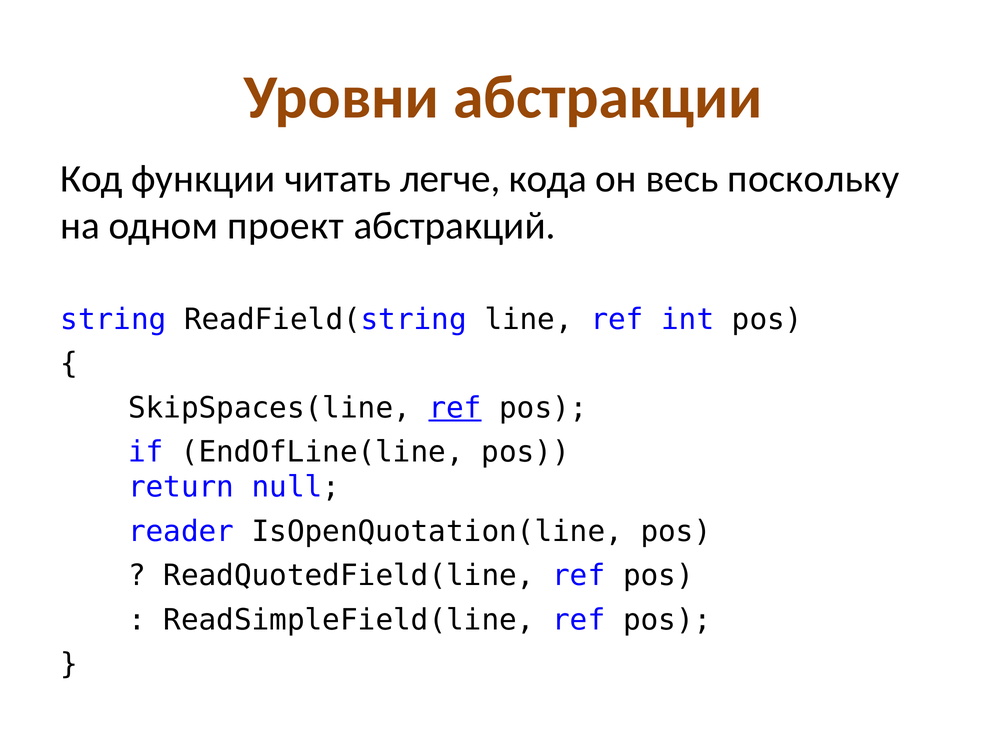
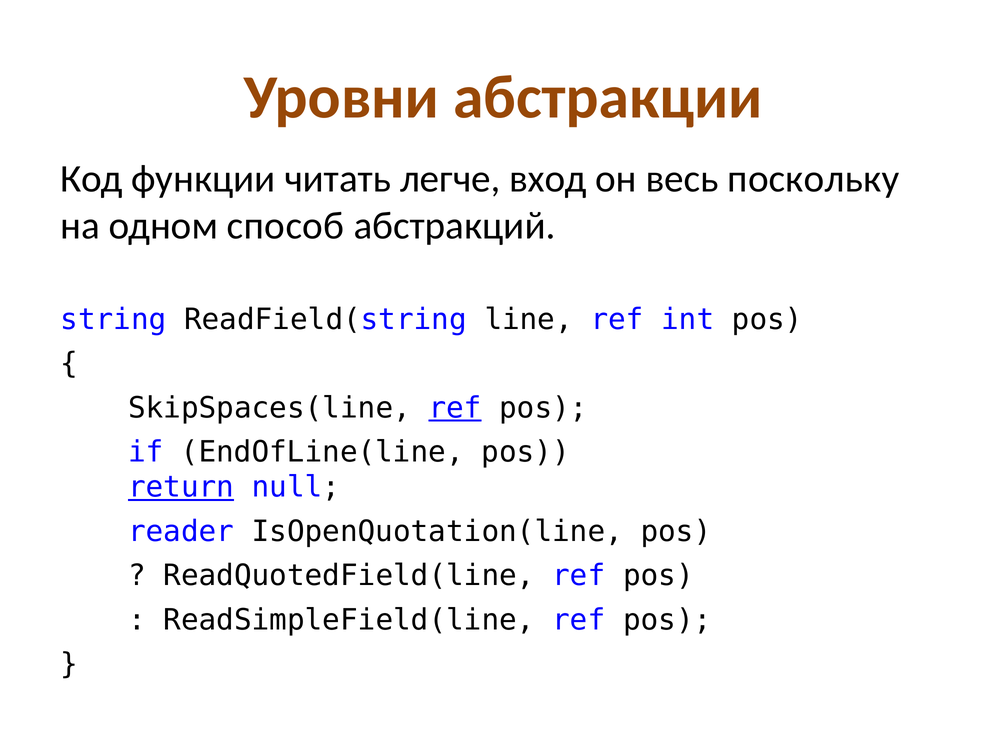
кода: кода -> вход
проект: проект -> способ
return underline: none -> present
